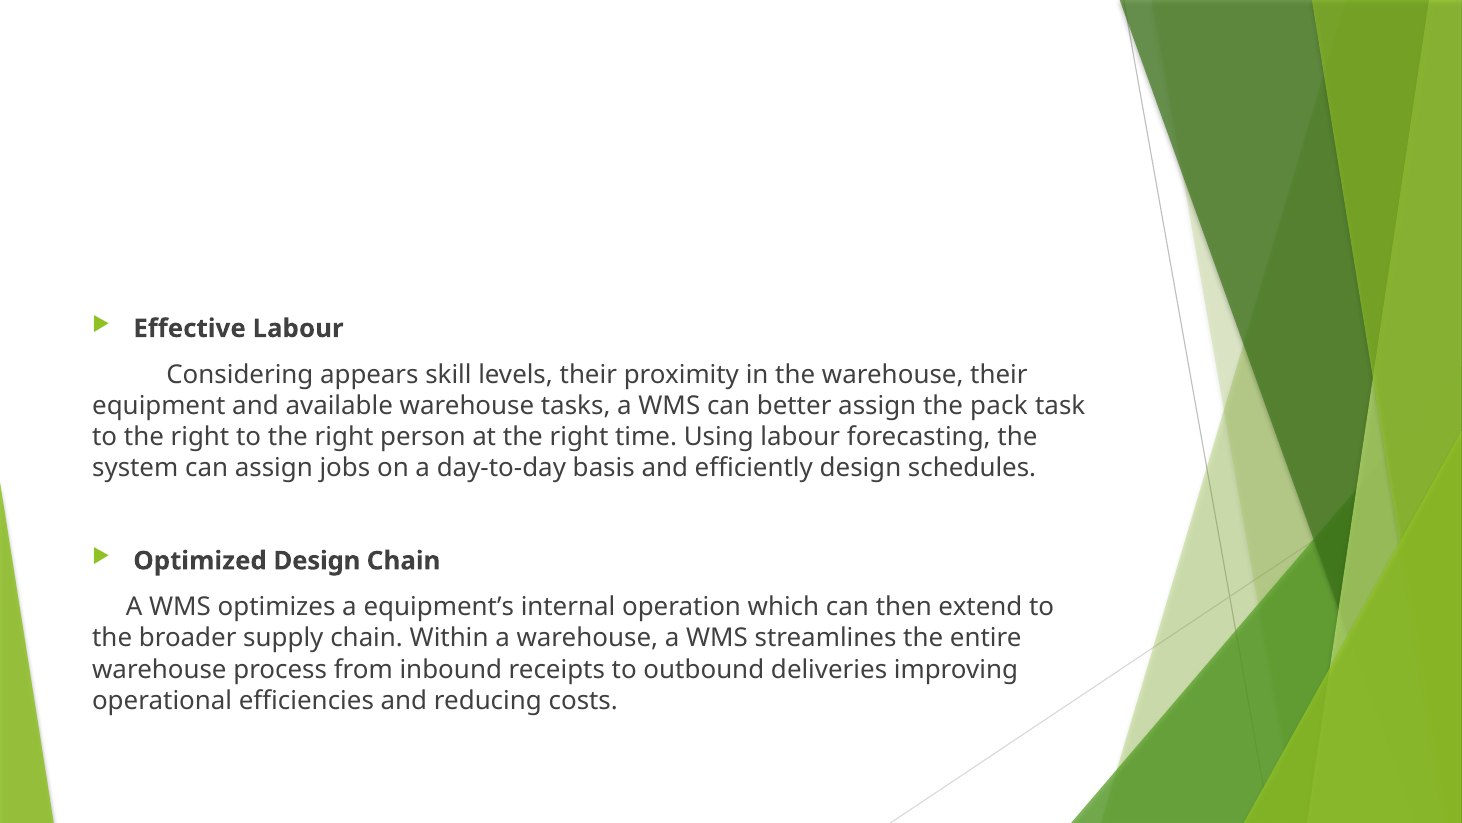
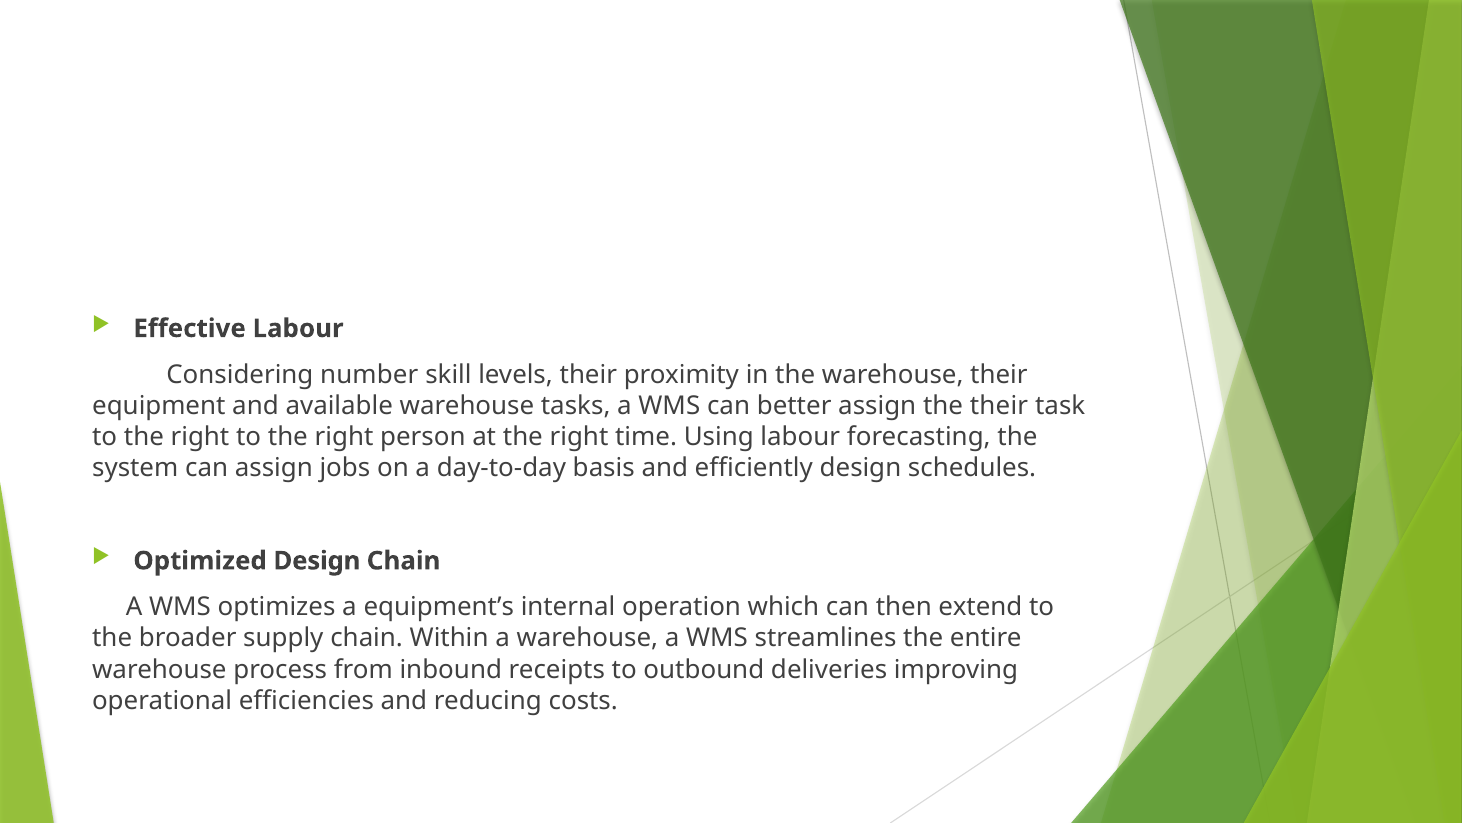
appears: appears -> number
the pack: pack -> their
